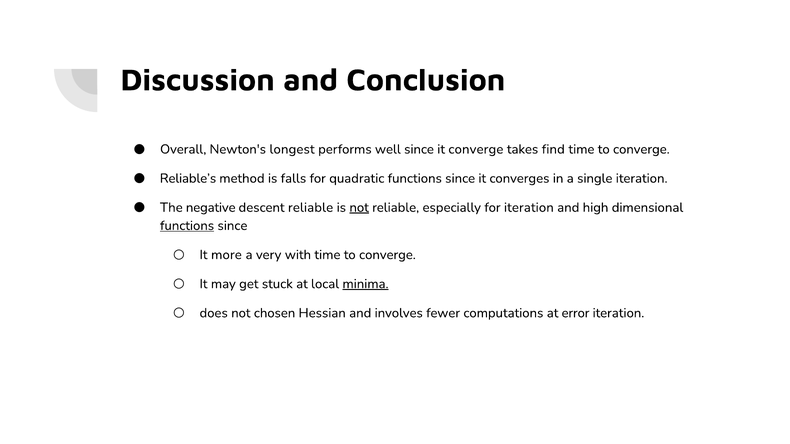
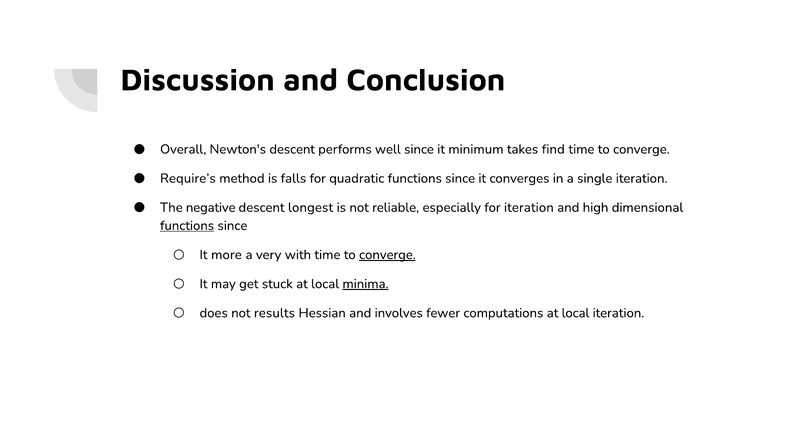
Newton's longest: longest -> descent
it converge: converge -> minimum
Reliable’s: Reliable’s -> Require’s
descent reliable: reliable -> longest
not at (359, 208) underline: present -> none
converge at (387, 255) underline: none -> present
chosen: chosen -> results
computations at error: error -> local
